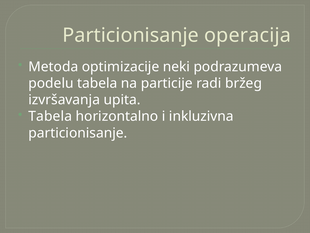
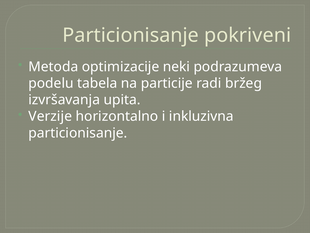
operacija: operacija -> pokriveni
Tabela at (50, 116): Tabela -> Verzije
